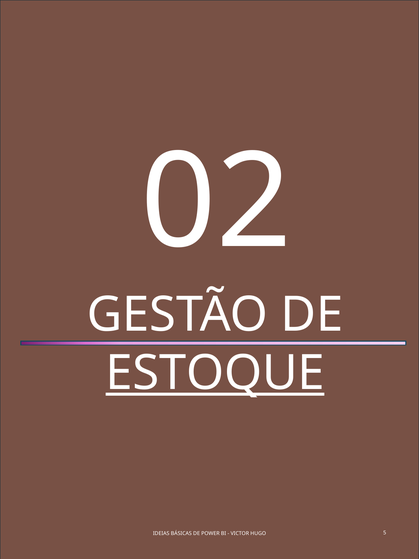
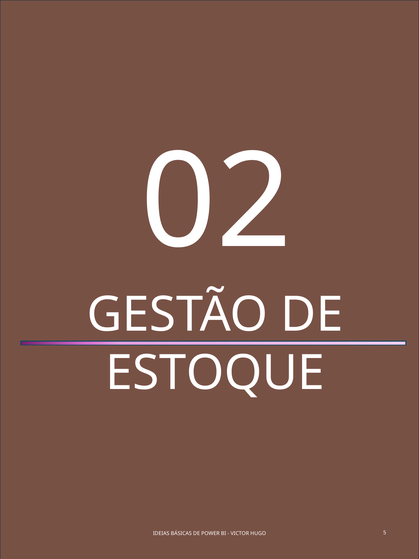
ESTOQUE underline: present -> none
